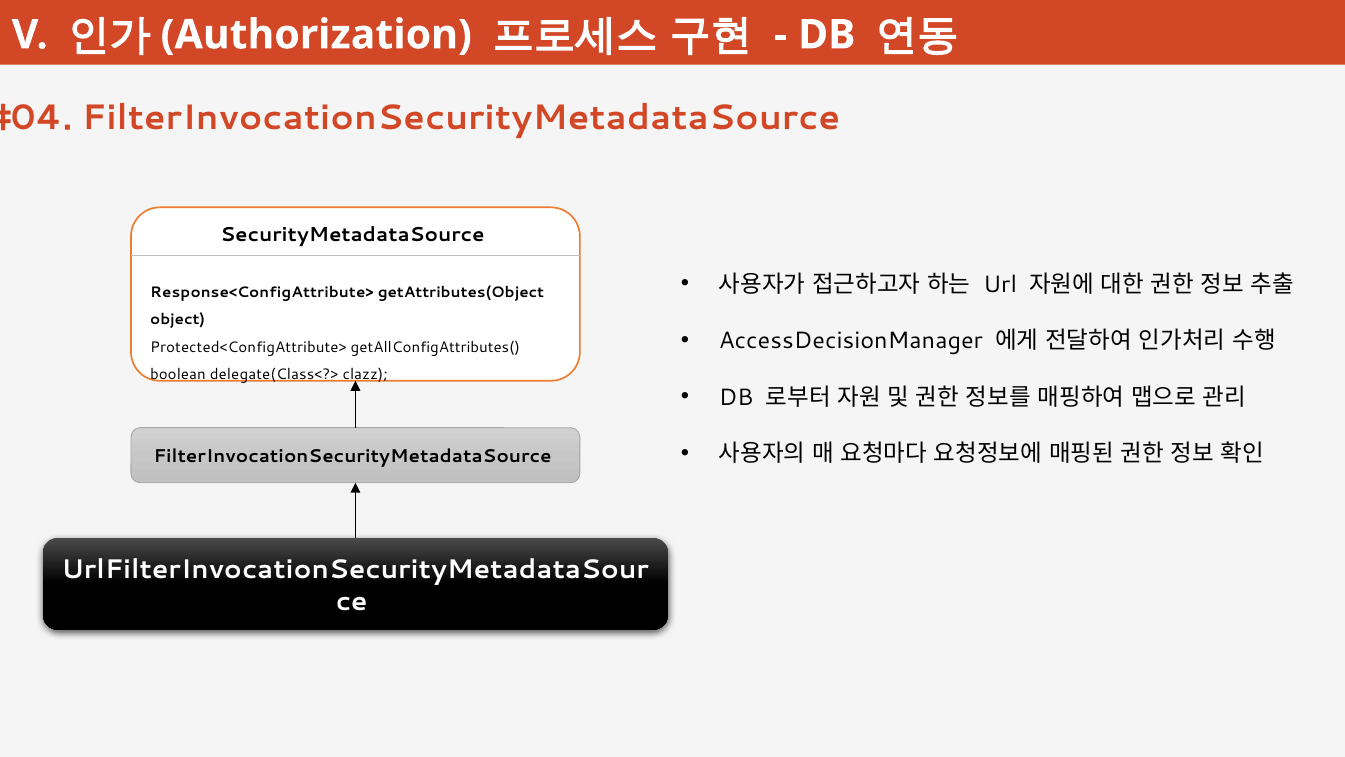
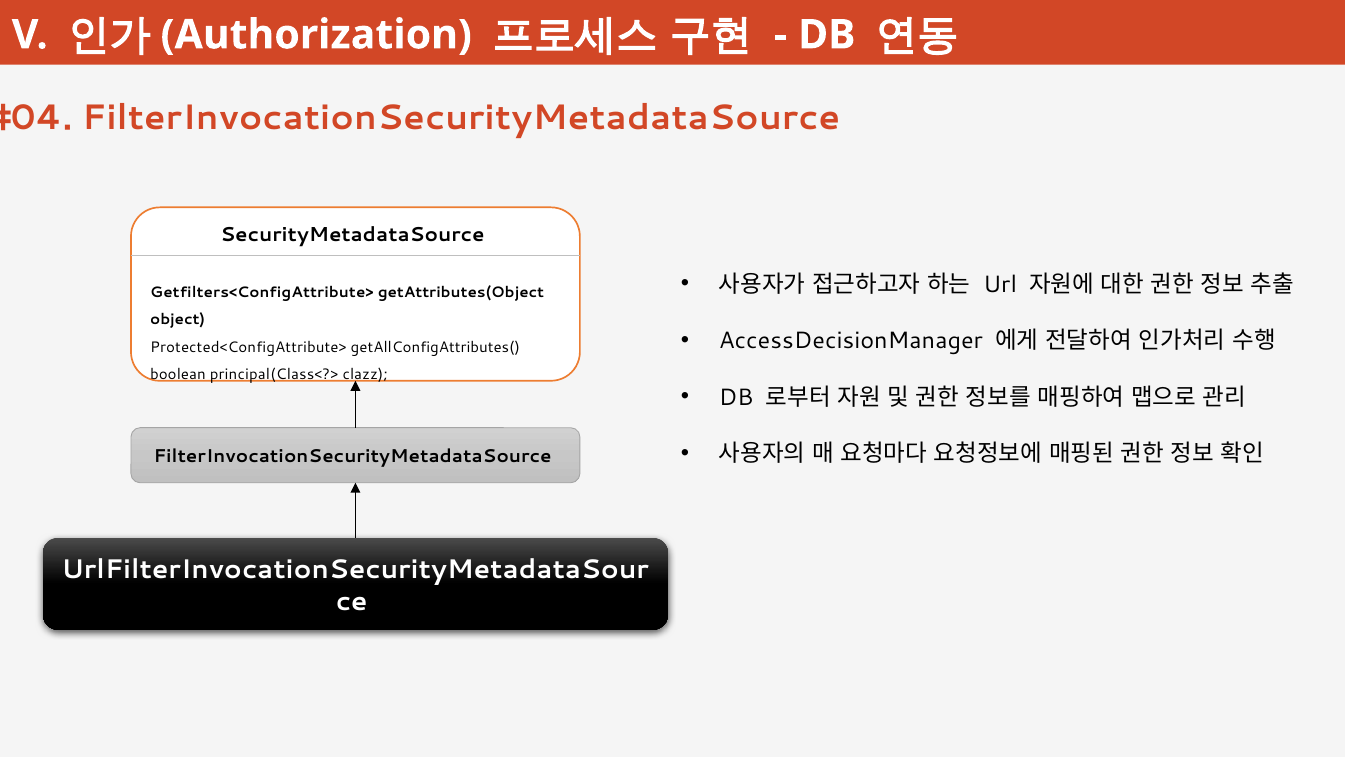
Response<ConfigAttribute>: Response<ConfigAttribute> -> Getfilters<ConfigAttribute>
delegate(Class<?>: delegate(Class<?> -> principal(Class<?>
